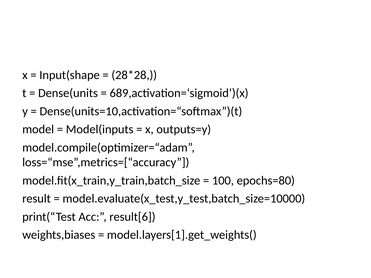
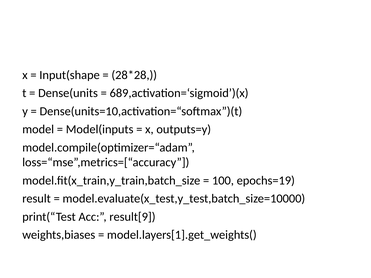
epochs=80: epochs=80 -> epochs=19
result[6: result[6 -> result[9
